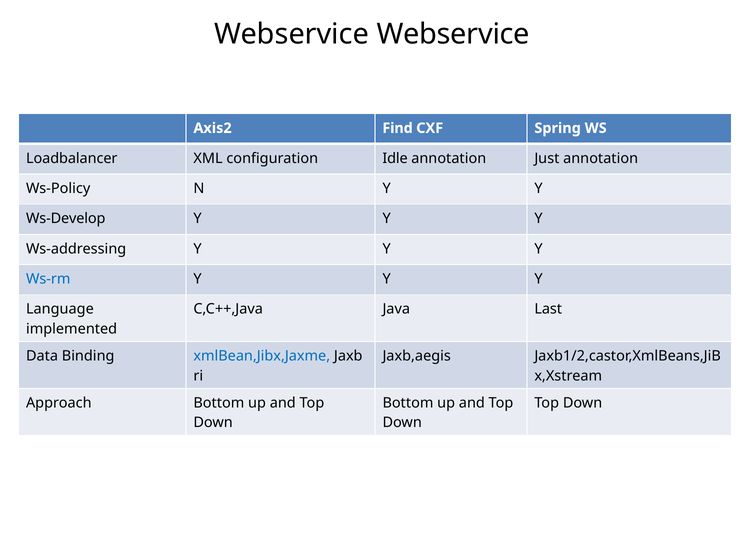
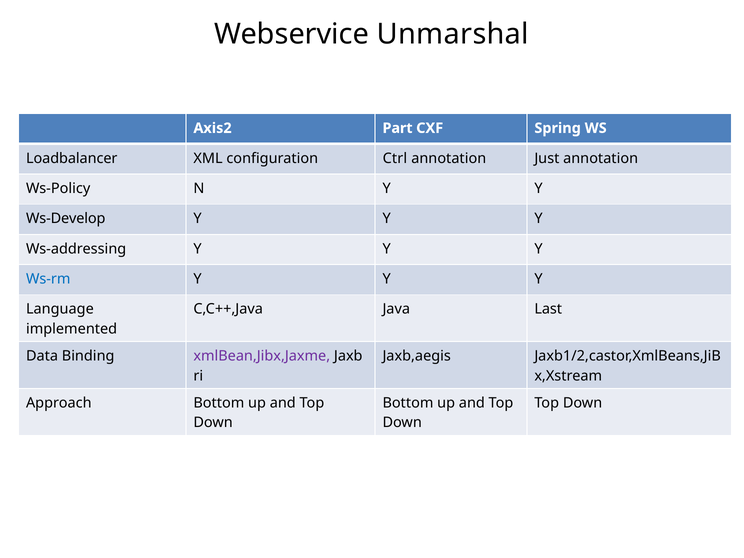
Webservice Webservice: Webservice -> Unmarshal
Find: Find -> Part
Idle: Idle -> Ctrl
xmlBean,Jibx,Jaxme colour: blue -> purple
